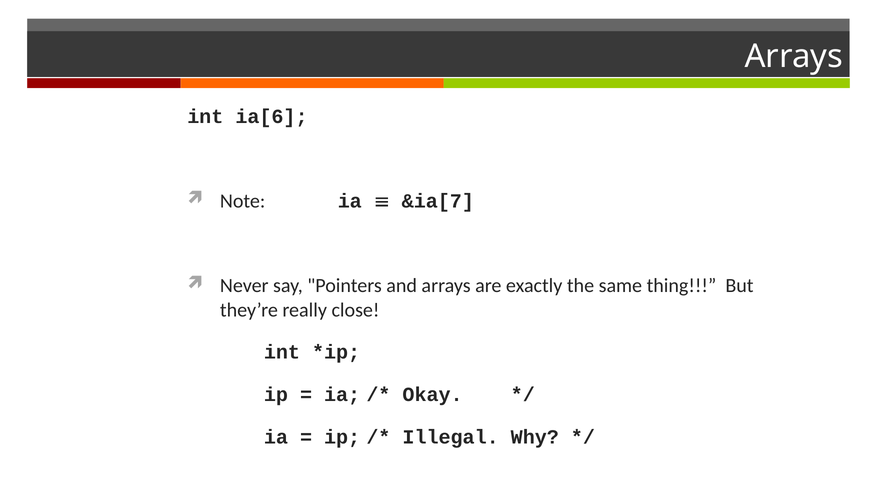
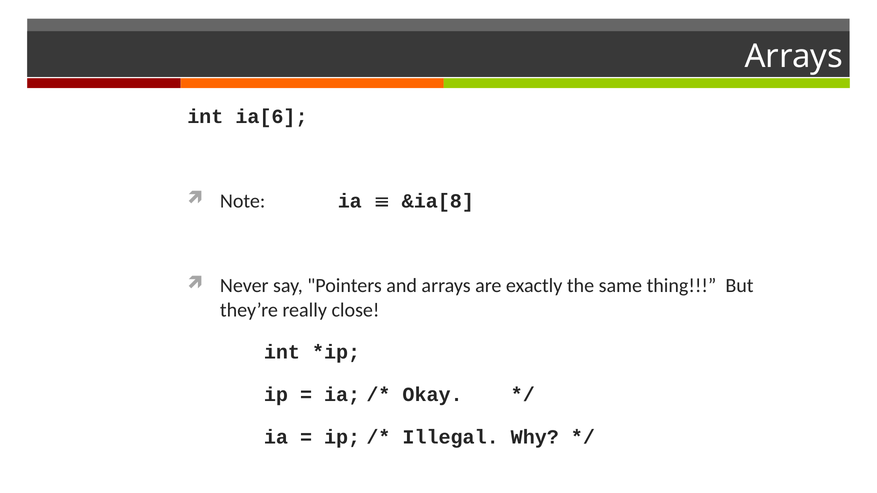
&ia[7: &ia[7 -> &ia[8
